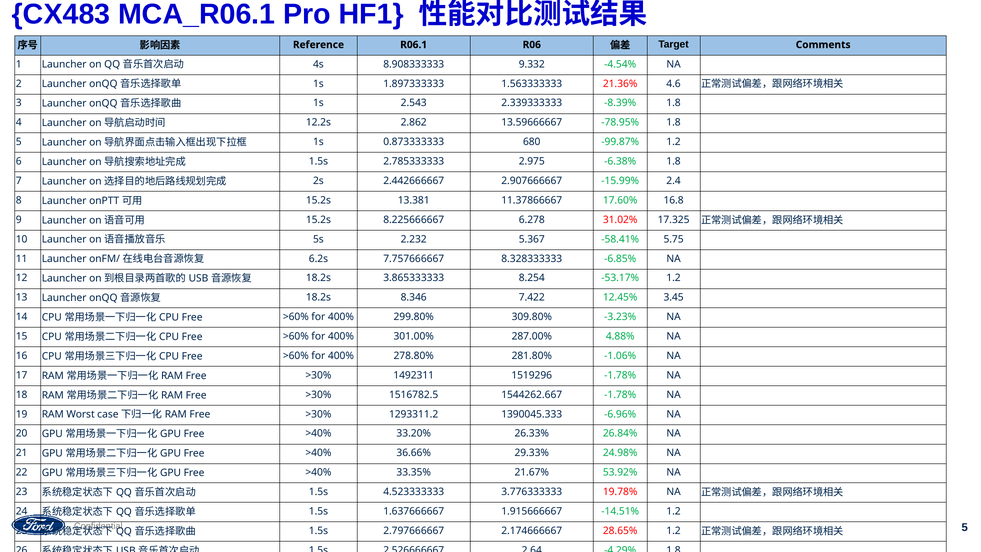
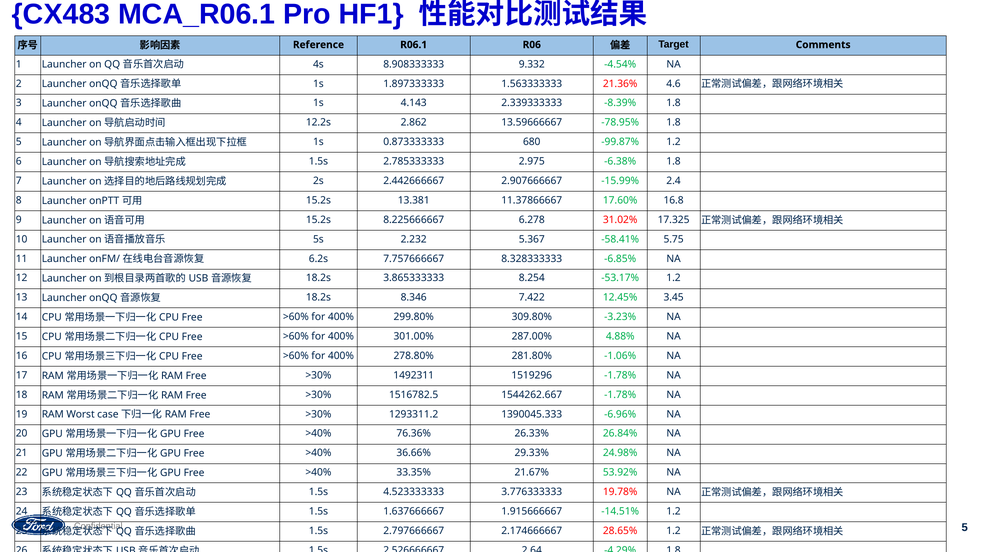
2.543: 2.543 -> 4.143
33.20%: 33.20% -> 76.36%
